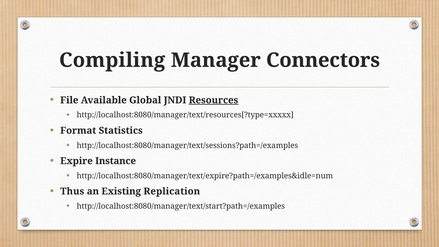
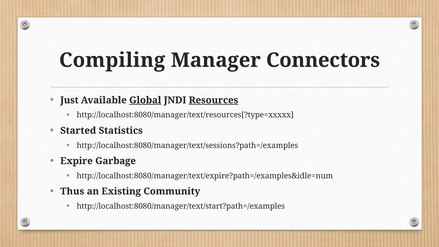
File: File -> Just
Global underline: none -> present
Format: Format -> Started
Instance: Instance -> Garbage
Replication: Replication -> Community
